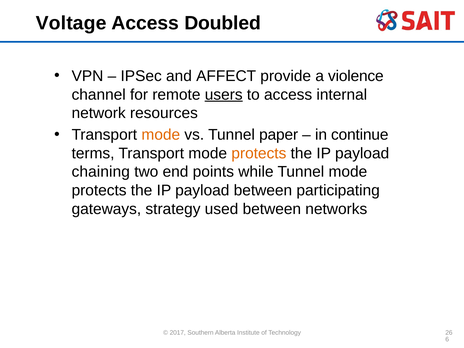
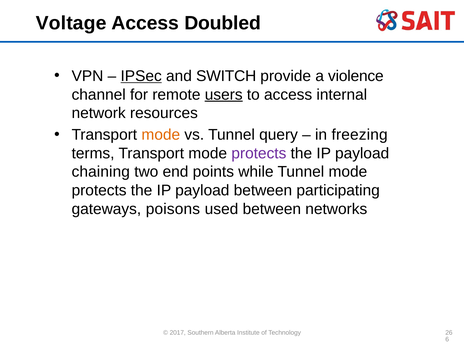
IPSec underline: none -> present
AFFECT: AFFECT -> SWITCH
paper: paper -> query
continue: continue -> freezing
protects at (259, 153) colour: orange -> purple
strategy: strategy -> poisons
